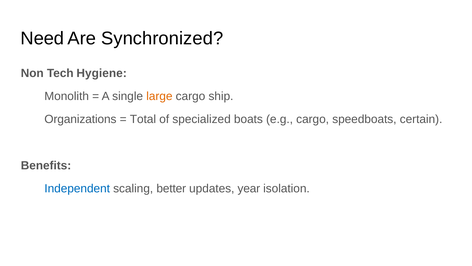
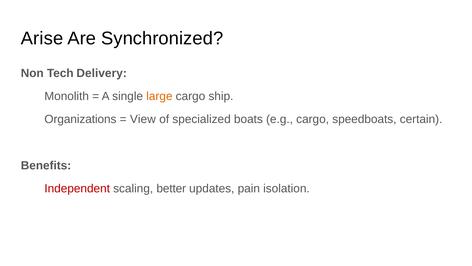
Need: Need -> Arise
Hygiene: Hygiene -> Delivery
Total: Total -> View
Independent colour: blue -> red
year: year -> pain
